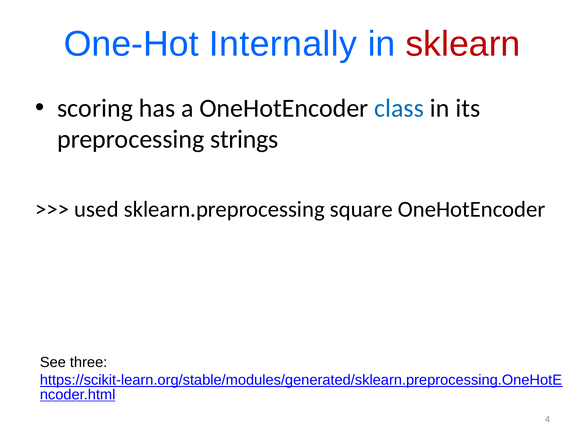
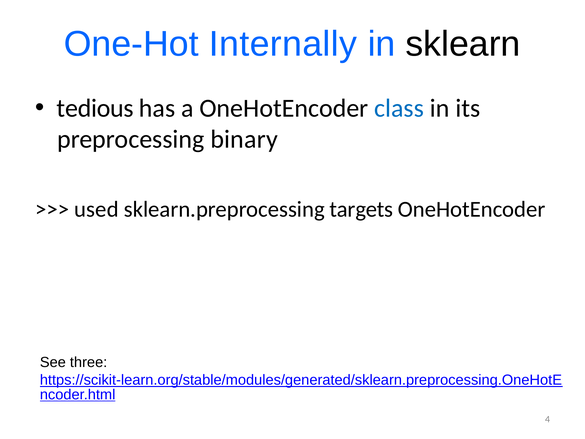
sklearn colour: red -> black
scoring: scoring -> tedious
strings: strings -> binary
square: square -> targets
